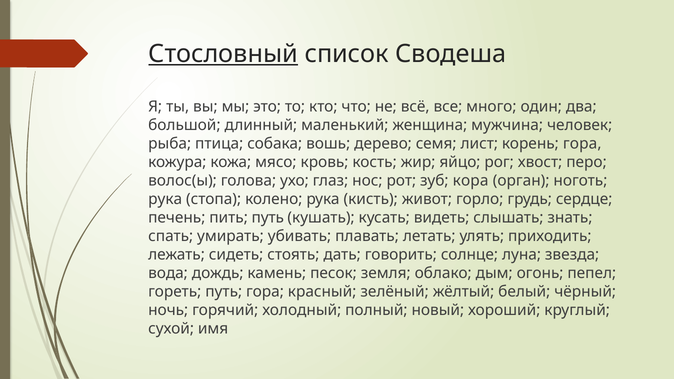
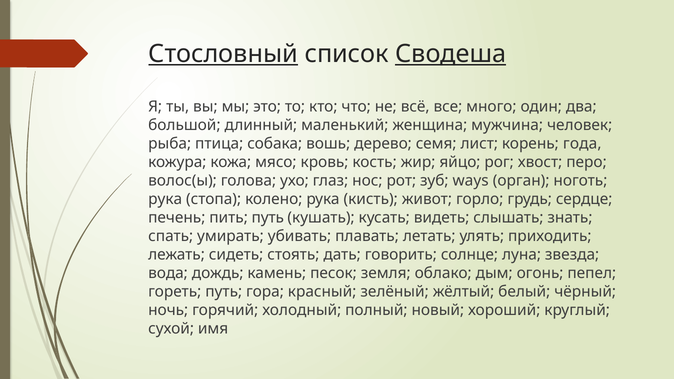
Сводеша underline: none -> present
корень гора: гора -> года
кора: кора -> ways
